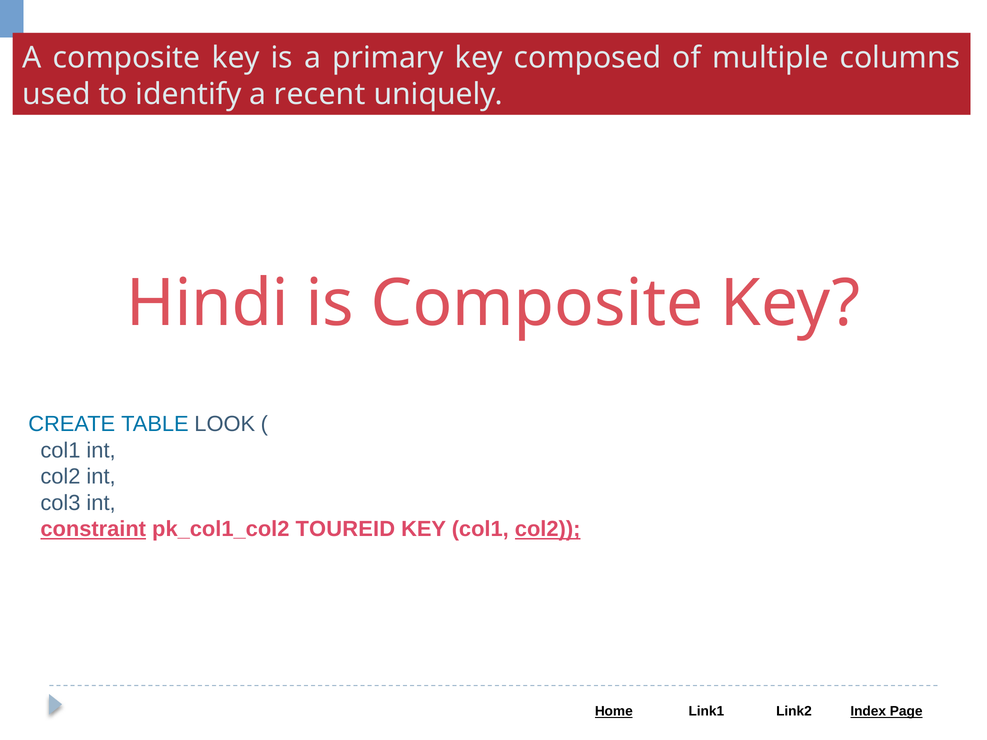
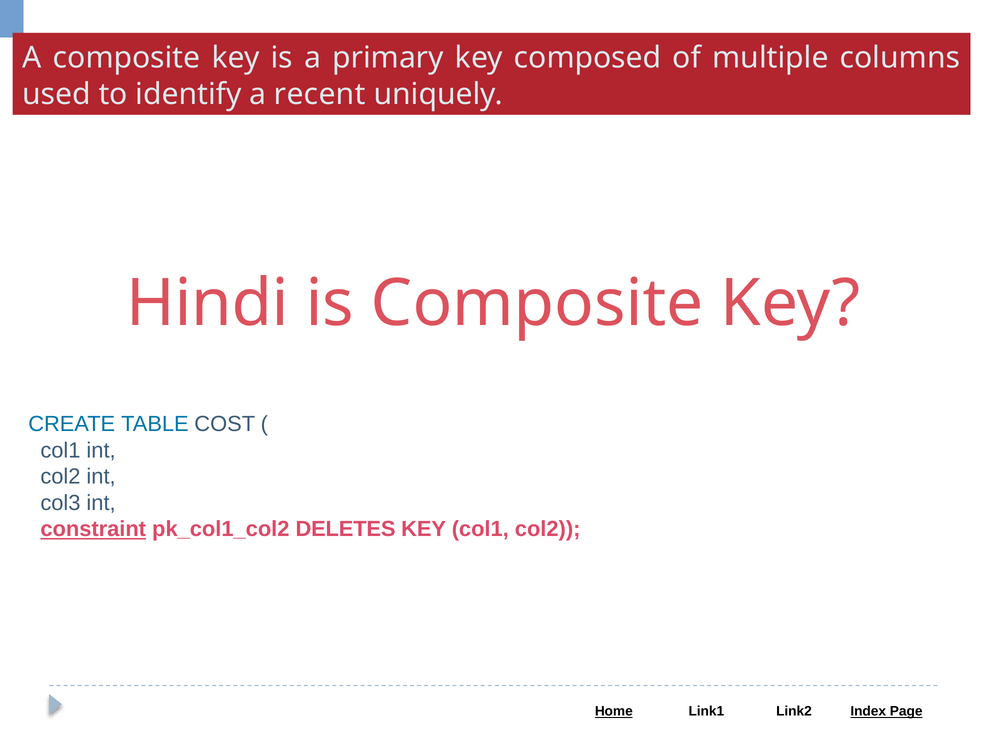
LOOK: LOOK -> COST
TOUREID: TOUREID -> DELETES
col2 at (548, 529) underline: present -> none
